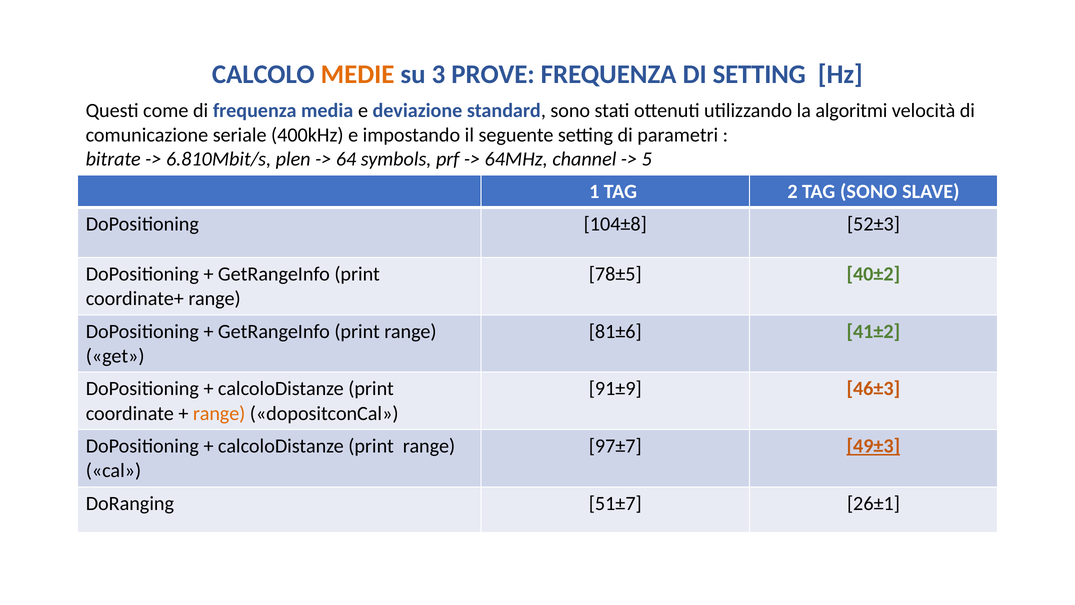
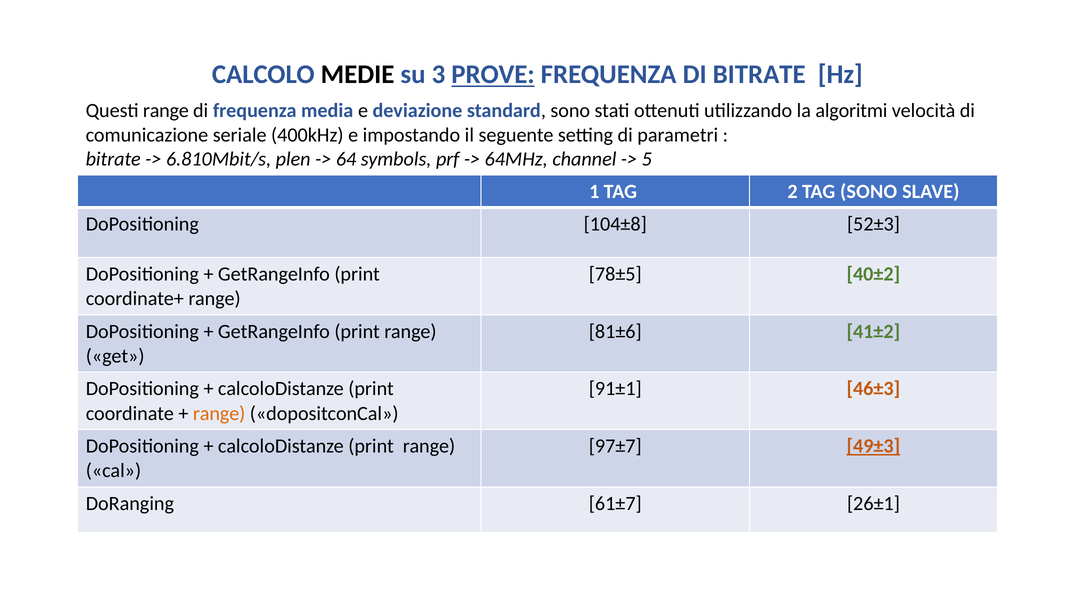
MEDIE colour: orange -> black
PROVE underline: none -> present
DI SETTING: SETTING -> BITRATE
Questi come: come -> range
91±9: 91±9 -> 91±1
51±7: 51±7 -> 61±7
